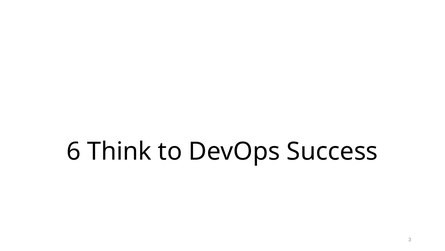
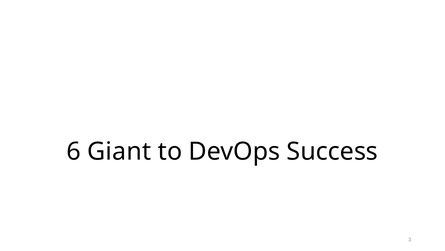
Think: Think -> Giant
